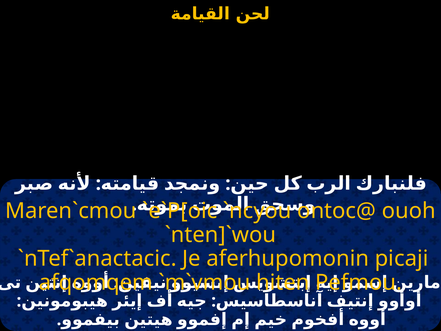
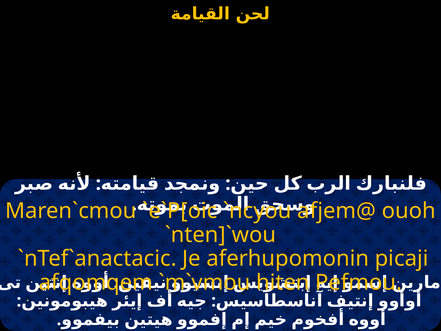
ontoc@: ontoc@ -> afjem@
